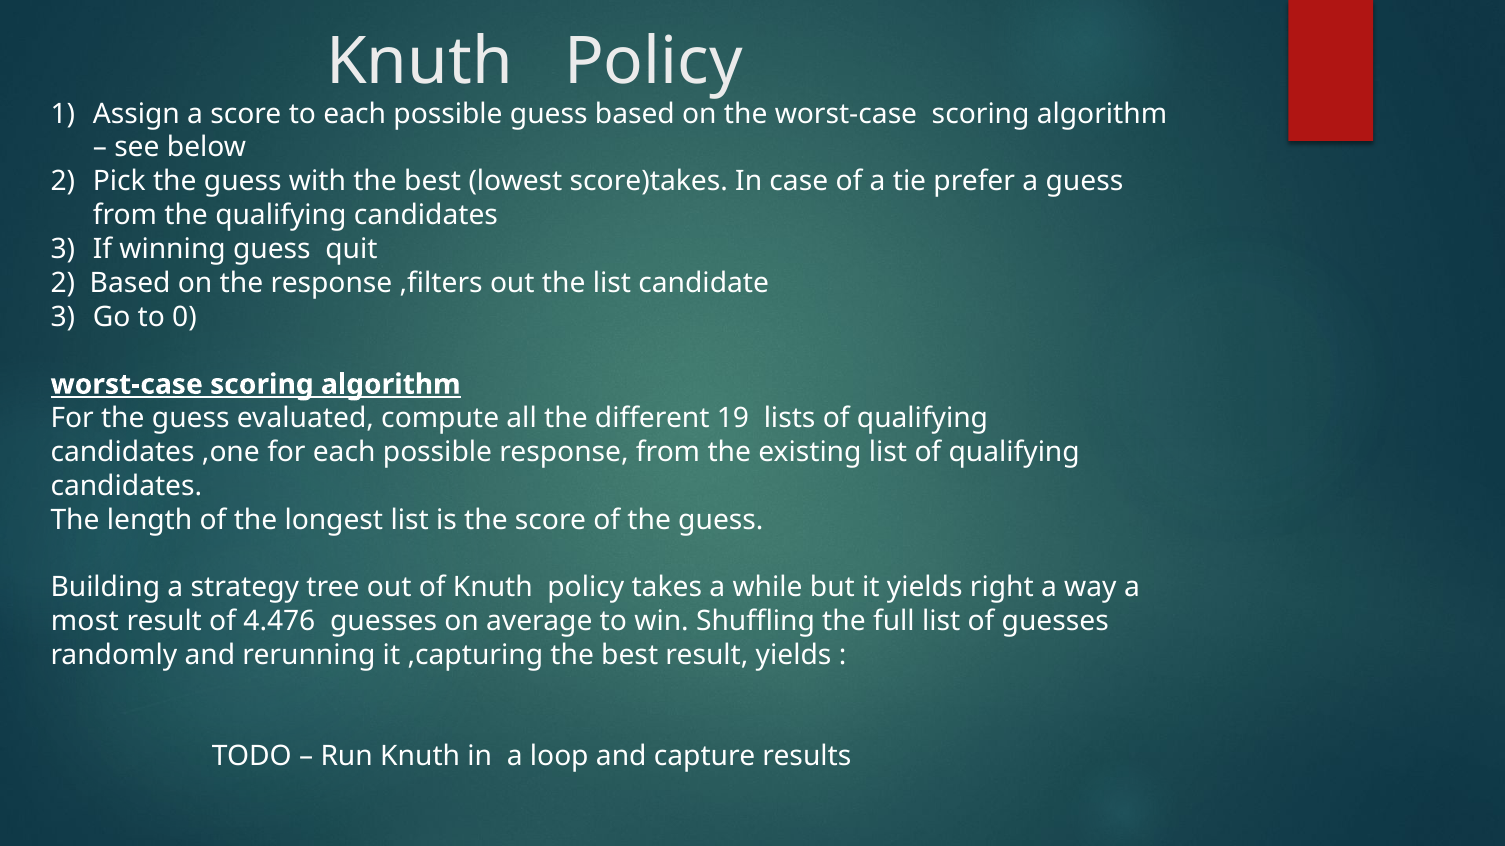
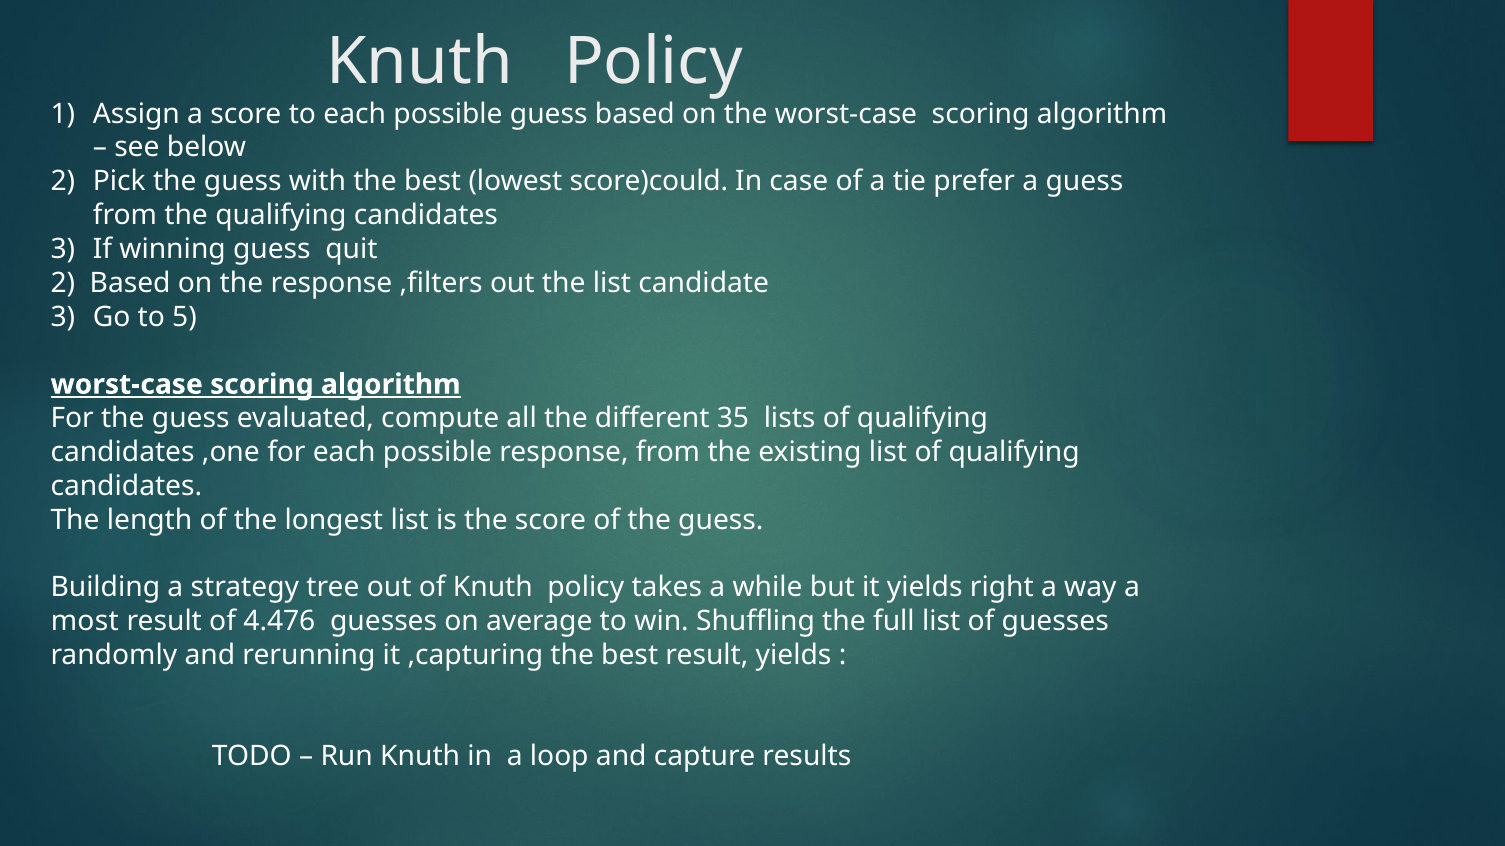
score)takes: score)takes -> score)could
0: 0 -> 5
19: 19 -> 35
